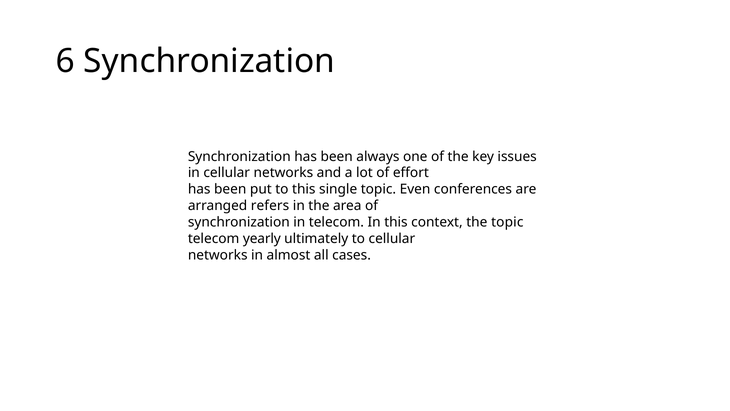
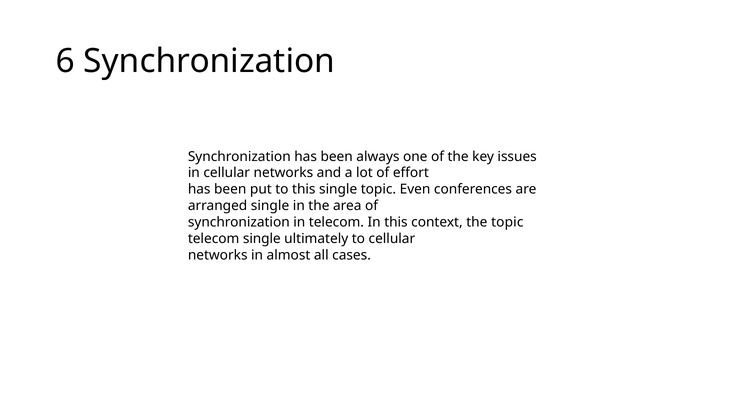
arranged refers: refers -> single
telecom yearly: yearly -> single
